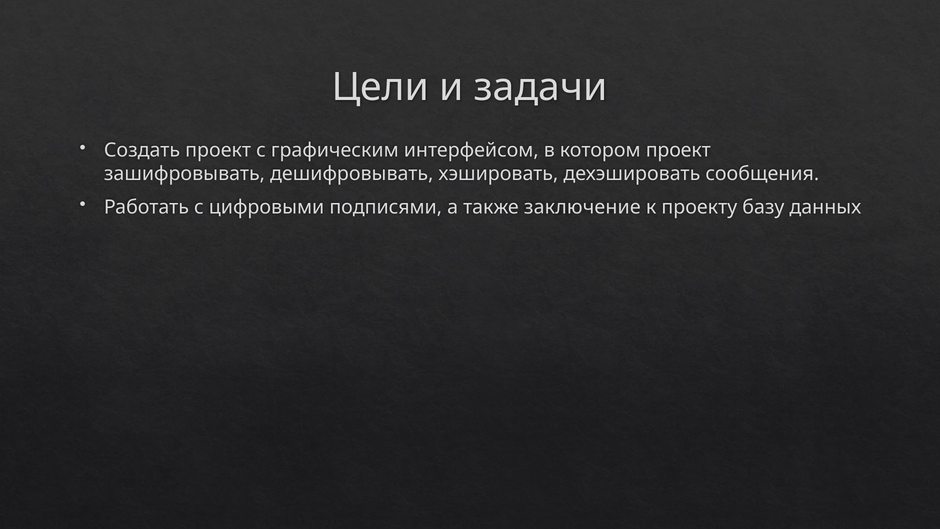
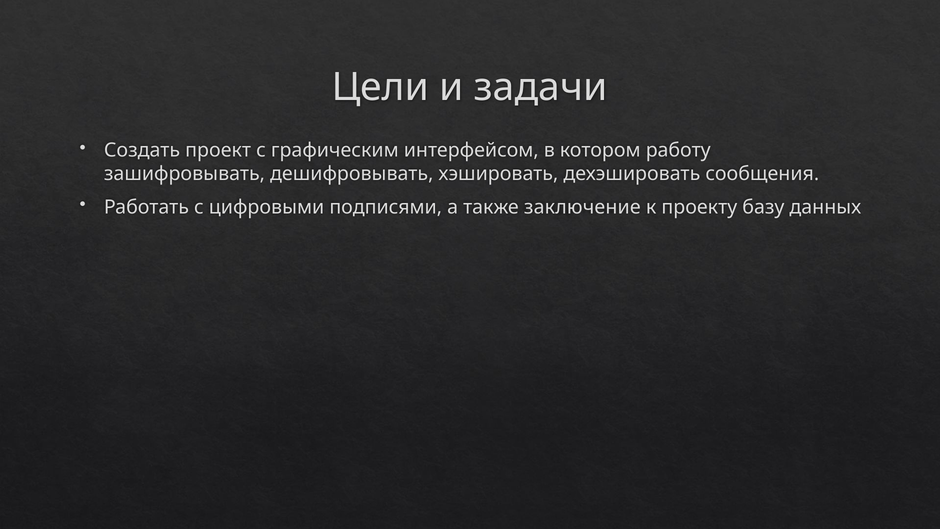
котором проект: проект -> работу
